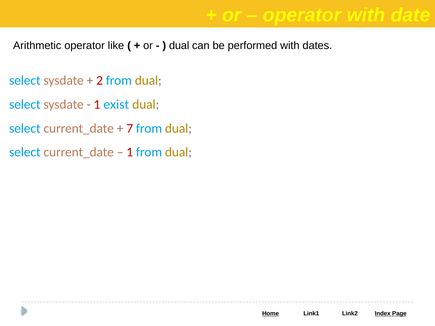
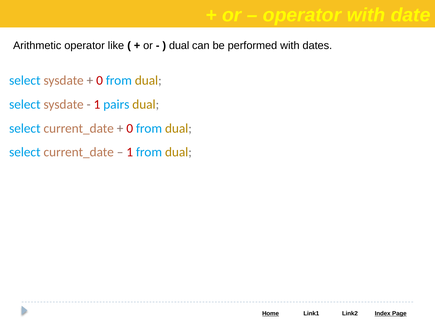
2 at (100, 81): 2 -> 0
exist: exist -> pairs
7 at (130, 128): 7 -> 0
